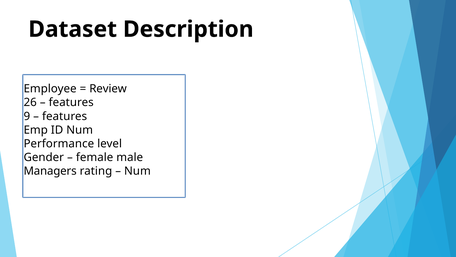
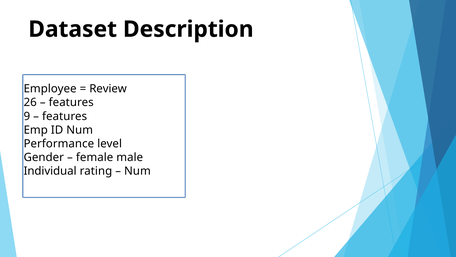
Managers: Managers -> Individual
